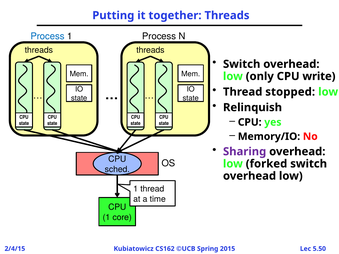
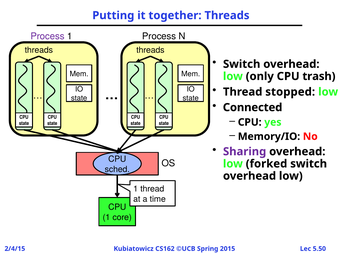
Process at (48, 36) colour: blue -> purple
write: write -> trash
Relinquish: Relinquish -> Connected
